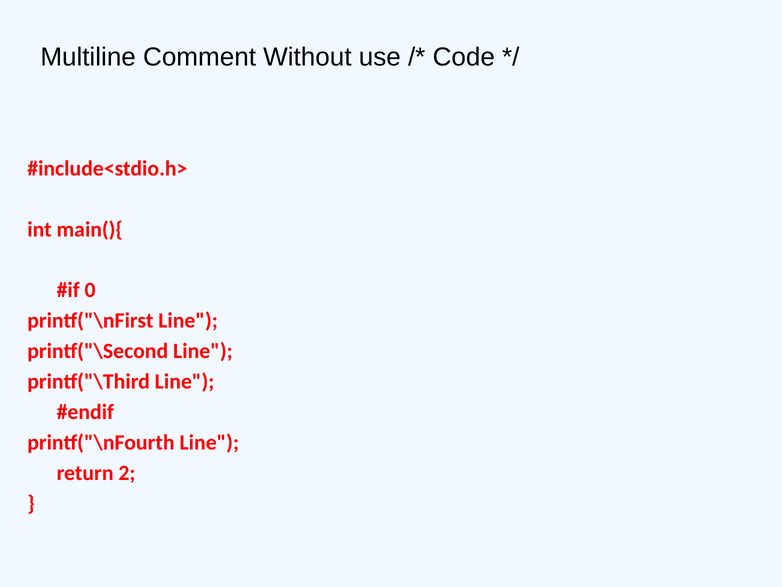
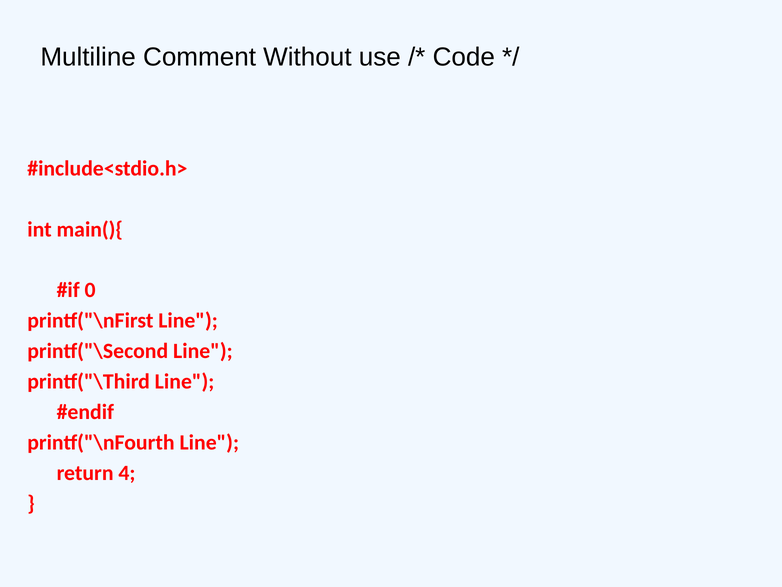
2: 2 -> 4
